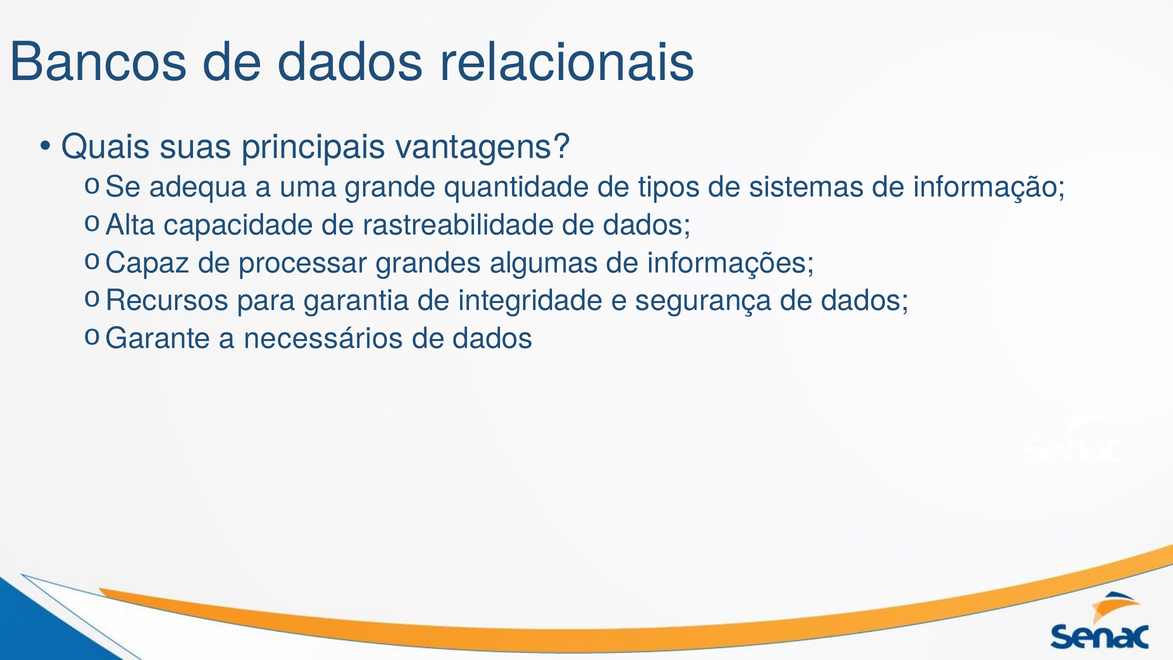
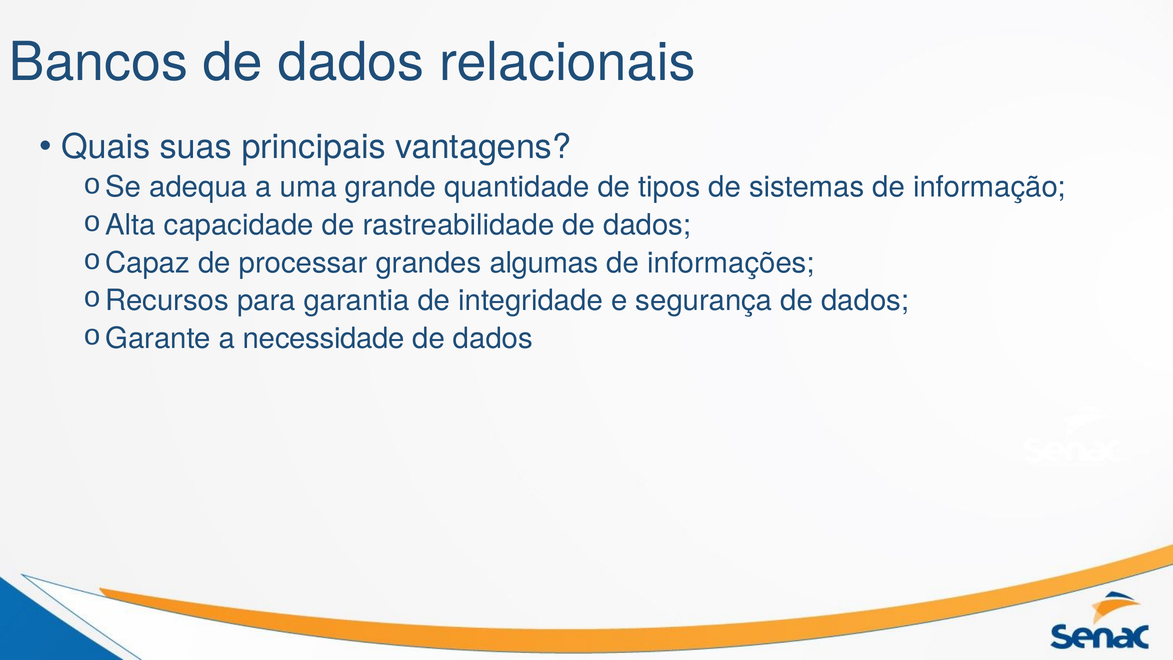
necessários: necessários -> necessidade
